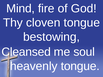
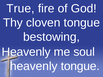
Mind: Mind -> True
Cleansed at (26, 52): Cleansed -> Heavenly
